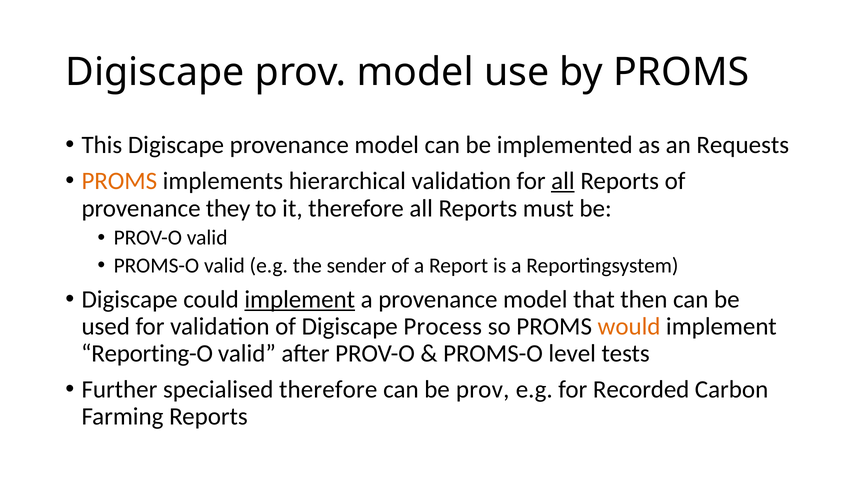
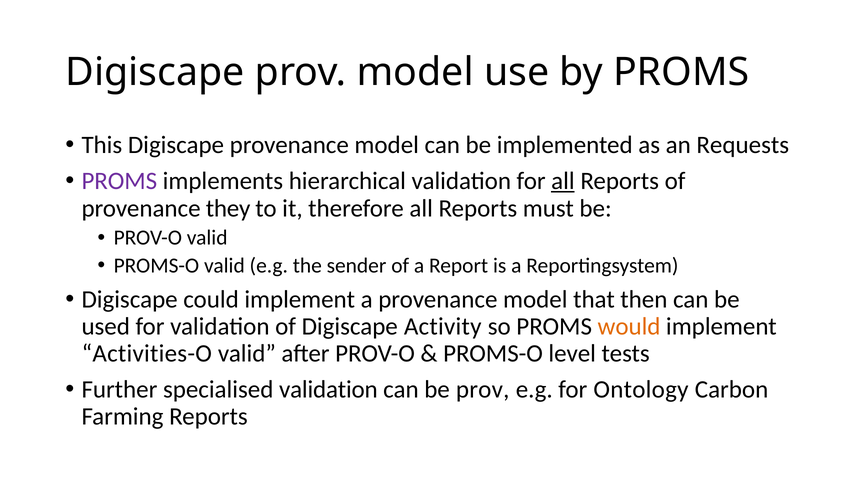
PROMS at (119, 181) colour: orange -> purple
implement at (300, 299) underline: present -> none
Process: Process -> Activity
Reporting-O: Reporting-O -> Activities-O
specialised therefore: therefore -> validation
Recorded: Recorded -> Ontology
